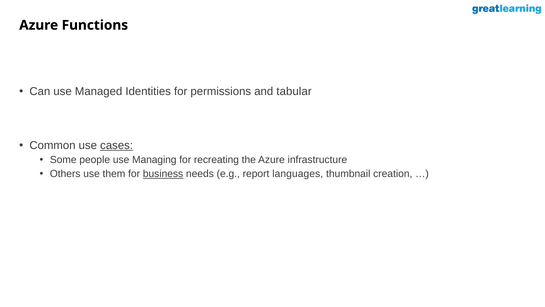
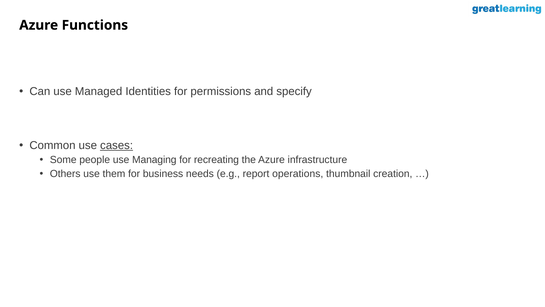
tabular: tabular -> specify
business underline: present -> none
languages: languages -> operations
